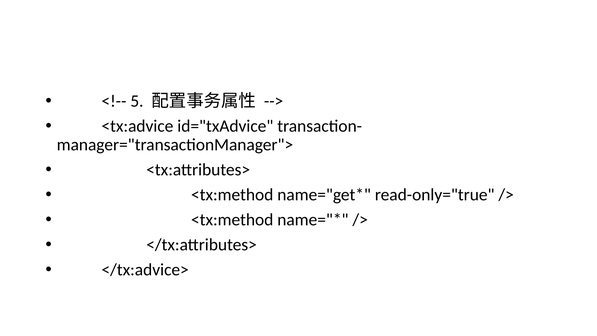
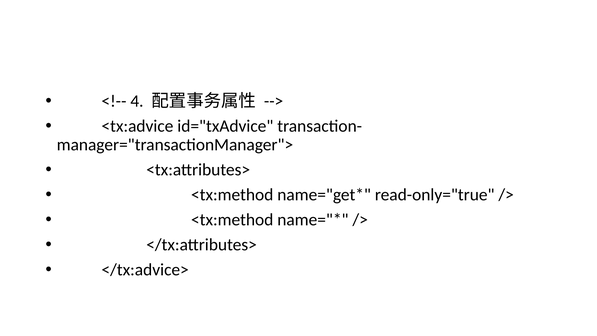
5: 5 -> 4
